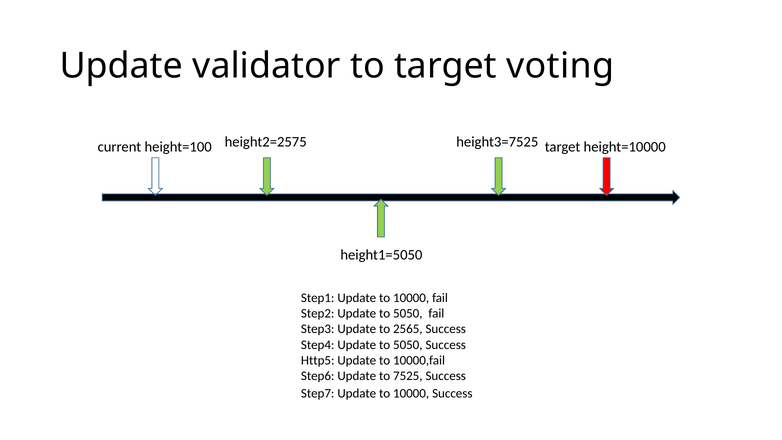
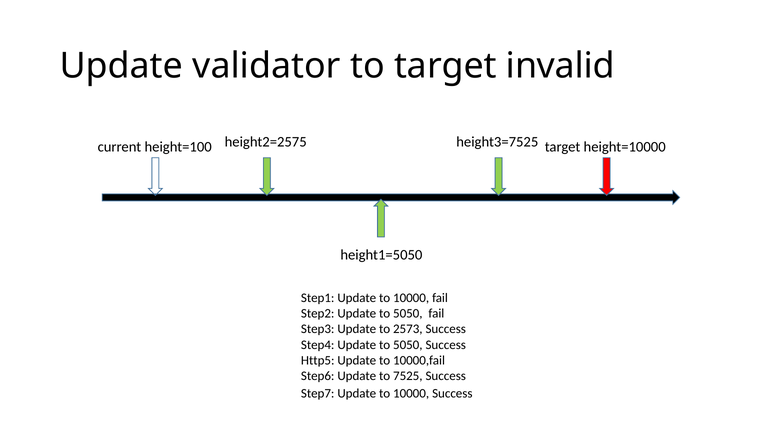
voting: voting -> invalid
2565: 2565 -> 2573
